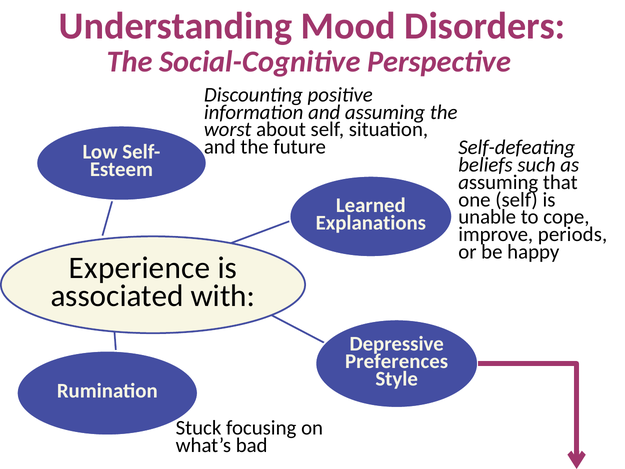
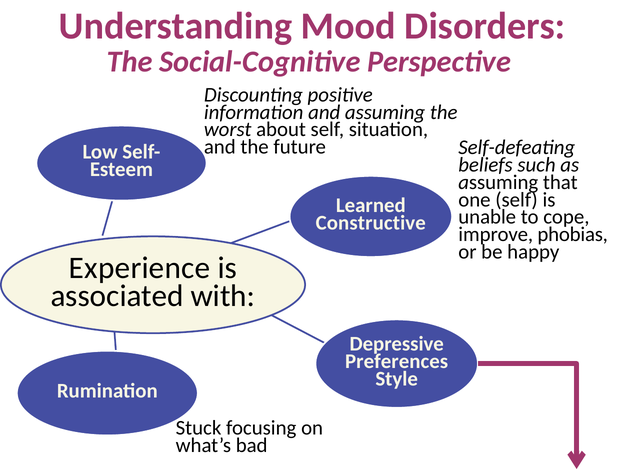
Explanations: Explanations -> Constructive
periods: periods -> phobias
